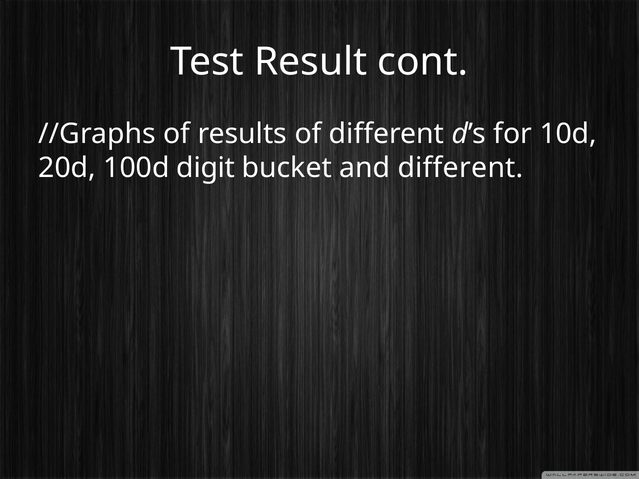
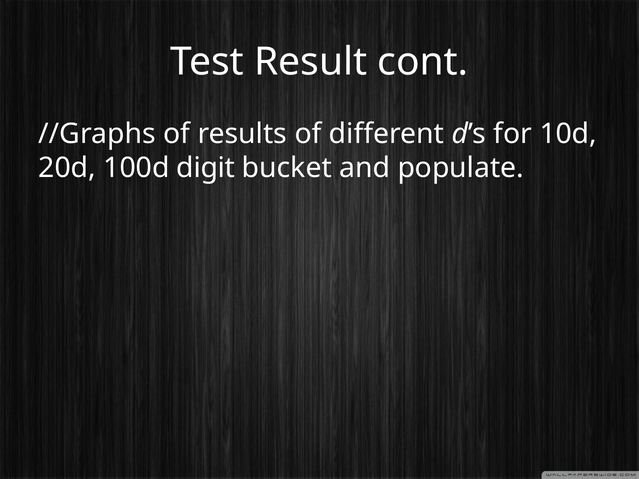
and different: different -> populate
